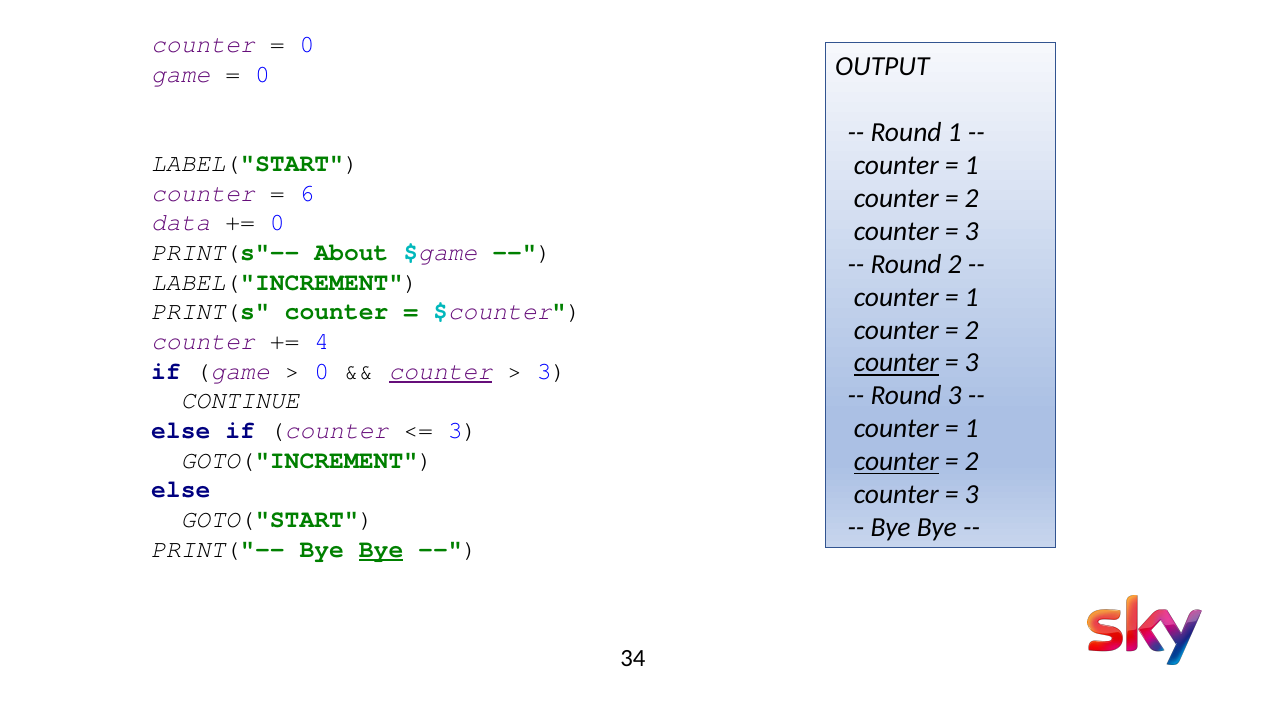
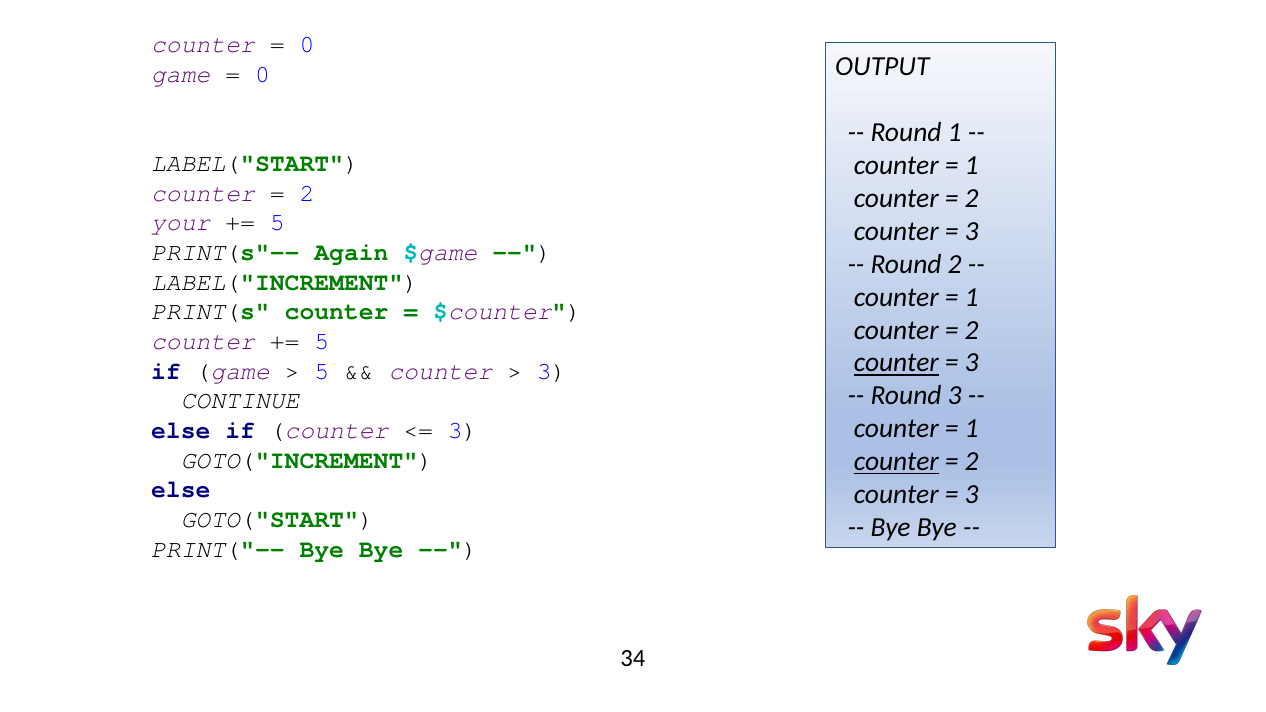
6 at (307, 193): 6 -> 2
data: data -> your
0 at (277, 223): 0 -> 5
About: About -> Again
4 at (322, 342): 4 -> 5
0 at (322, 371): 0 -> 5
counter at (440, 371) underline: present -> none
Bye at (381, 549) underline: present -> none
